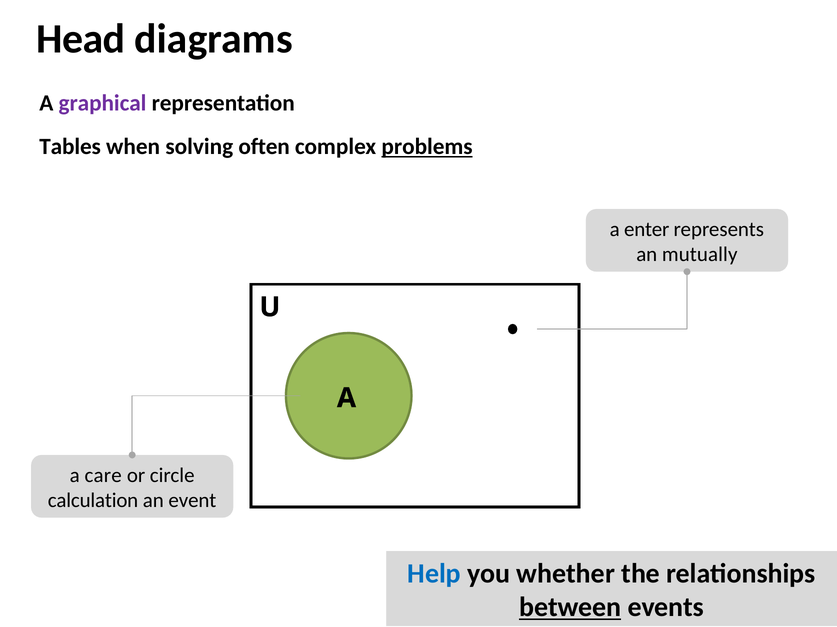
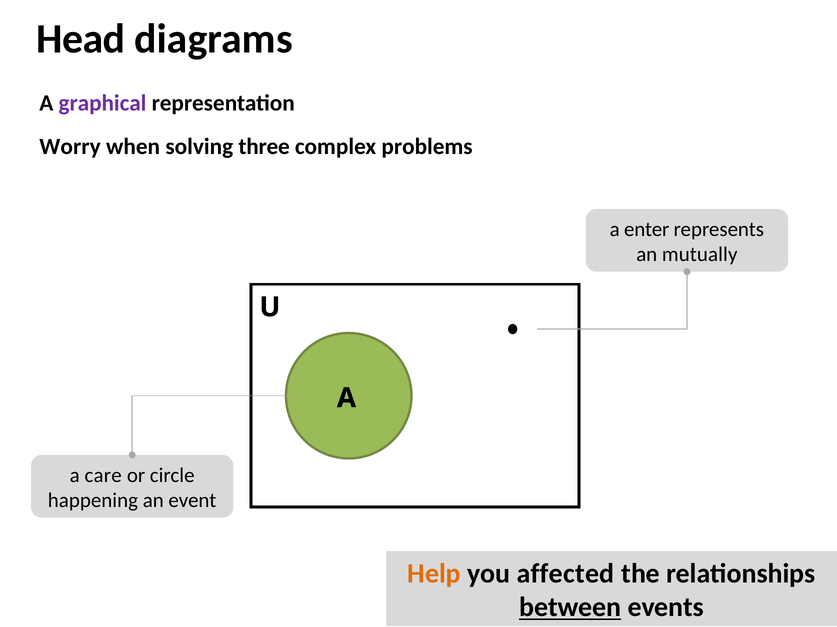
Tables: Tables -> Worry
often: often -> three
problems underline: present -> none
calculation: calculation -> happening
Help colour: blue -> orange
whether: whether -> affected
